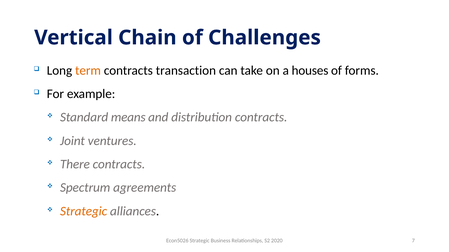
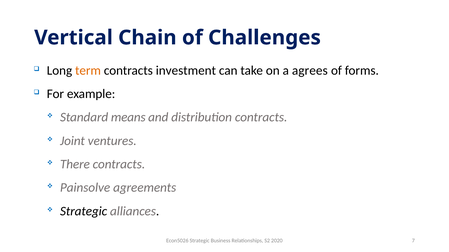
transaction: transaction -> investment
houses: houses -> agrees
Spectrum: Spectrum -> Painsolve
Strategic at (84, 212) colour: orange -> black
